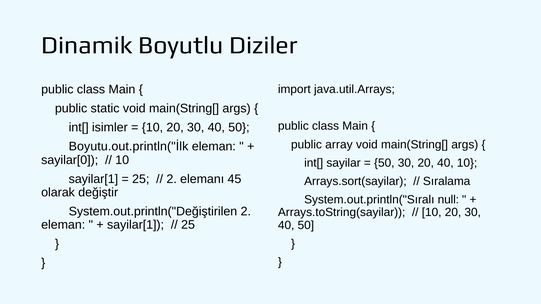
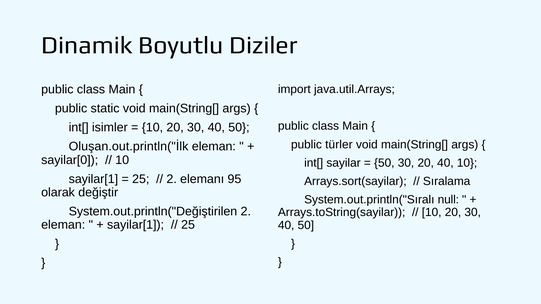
array: array -> türler
Boyutu.out.println("İlk: Boyutu.out.println("İlk -> Oluşan.out.println("İlk
45: 45 -> 95
